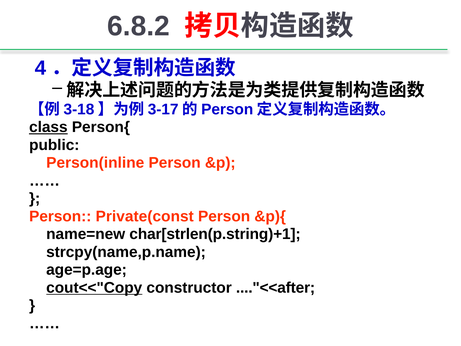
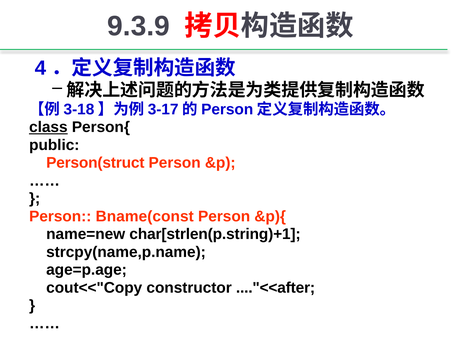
6.8.2: 6.8.2 -> 9.3.9
Person(inline: Person(inline -> Person(struct
Private(const: Private(const -> Bname(const
cout<<"Copy underline: present -> none
